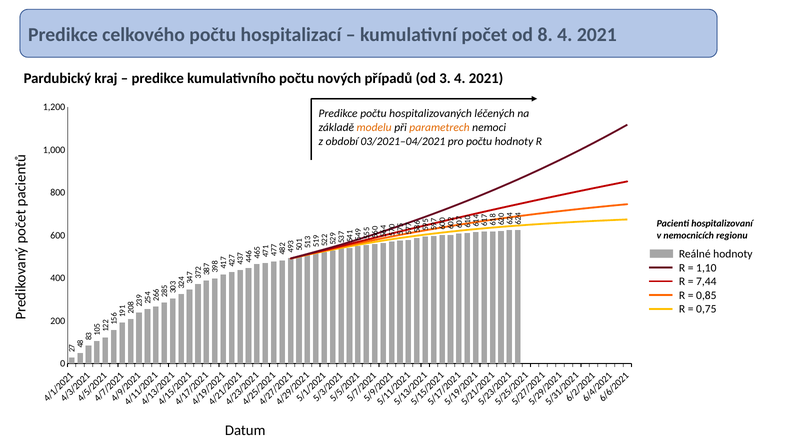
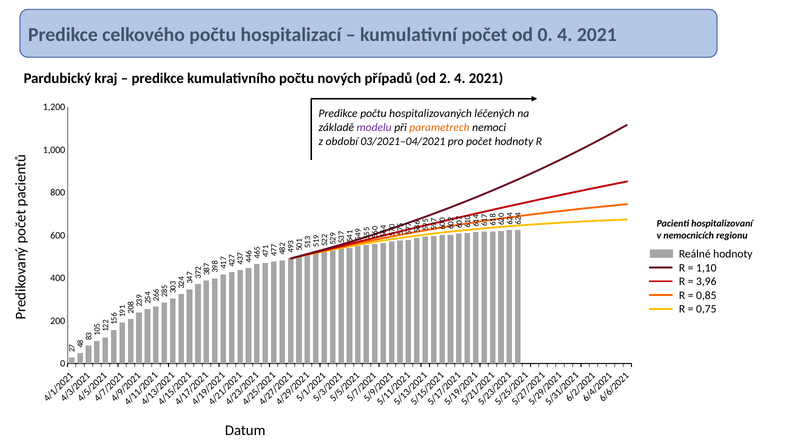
od 8: 8 -> 0
od 3: 3 -> 2
modelu colour: orange -> purple
pro počtu: počtu -> počet
7,44: 7,44 -> 3,96
